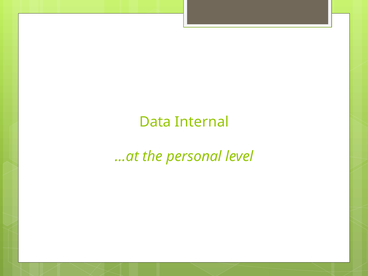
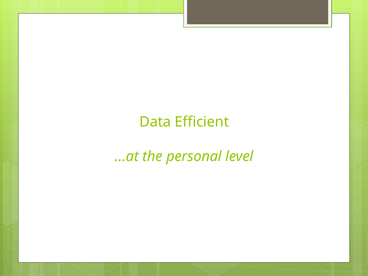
Internal: Internal -> Efficient
